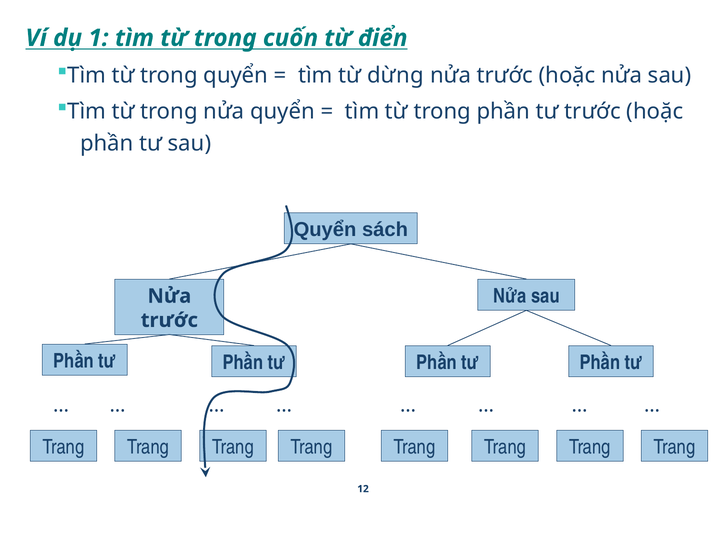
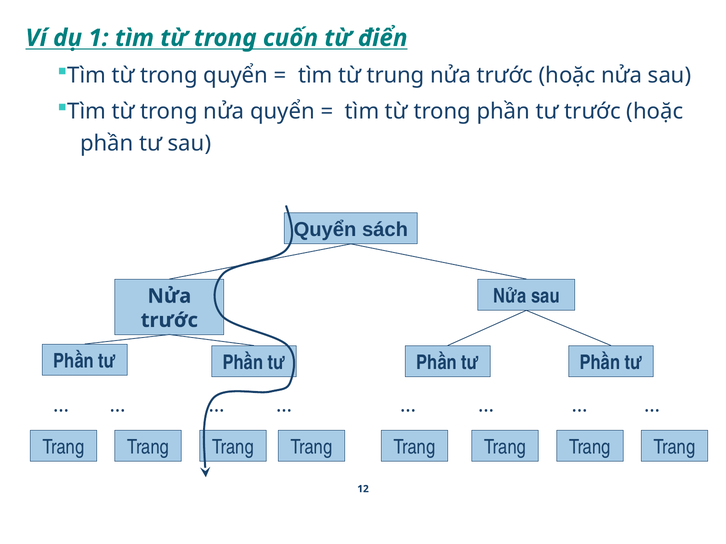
dừng: dừng -> trung
